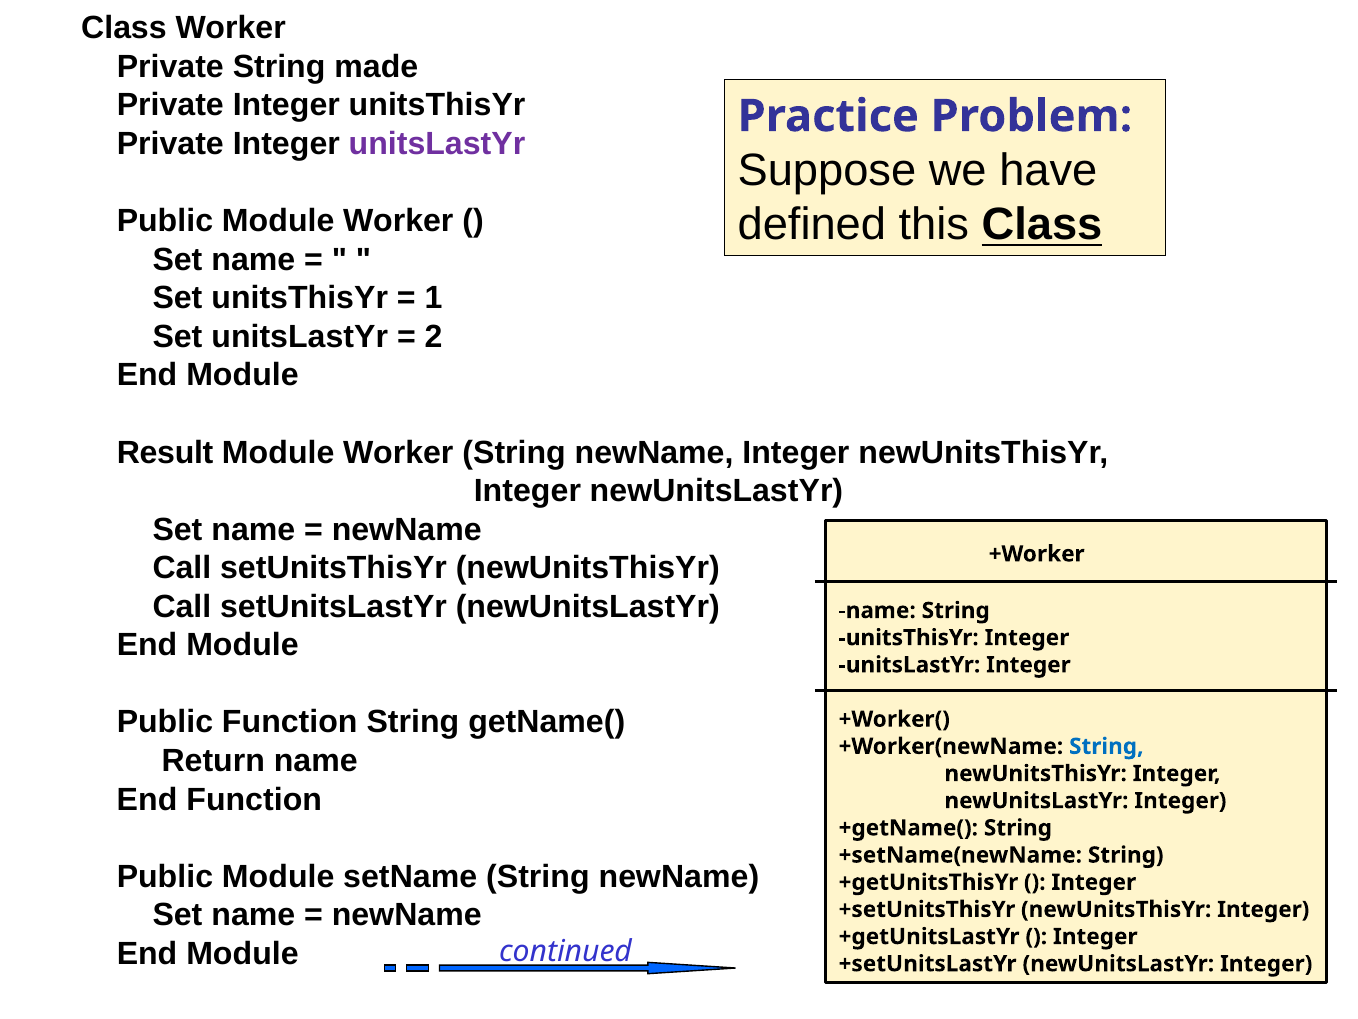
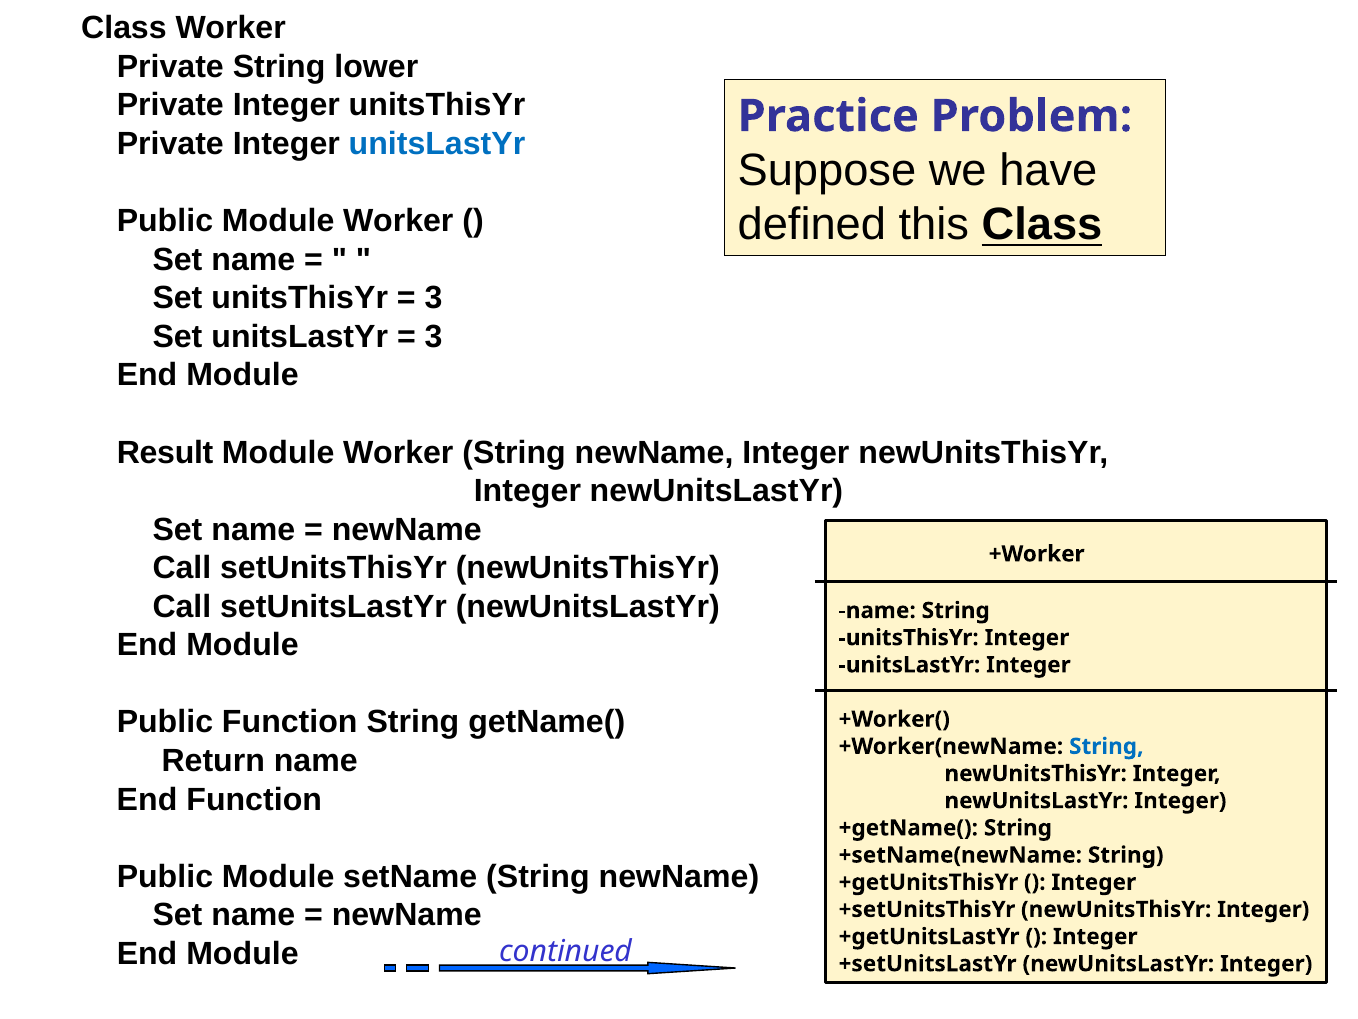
made: made -> lower
unitsLastYr at (437, 144) colour: purple -> blue
1 at (434, 298): 1 -> 3
2 at (434, 337): 2 -> 3
